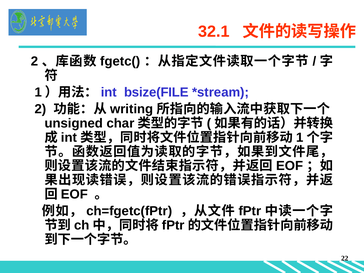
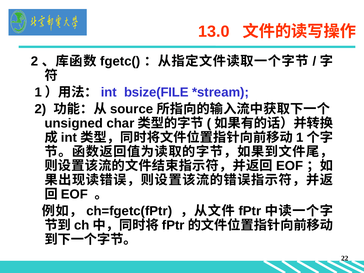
32.1: 32.1 -> 13.0
writing: writing -> source
